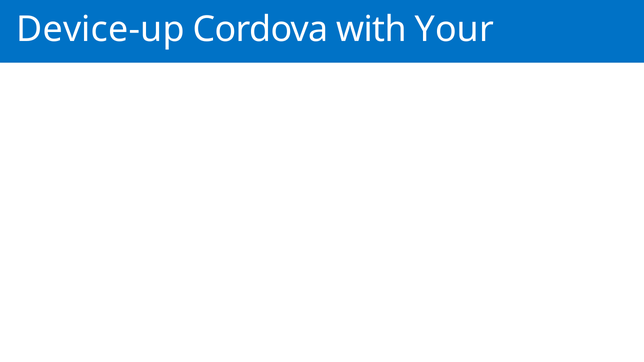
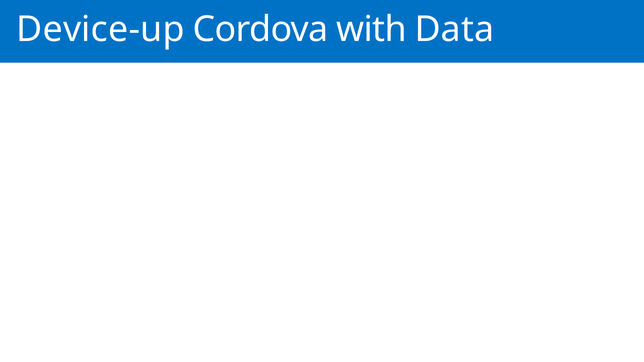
Your: Your -> Data
